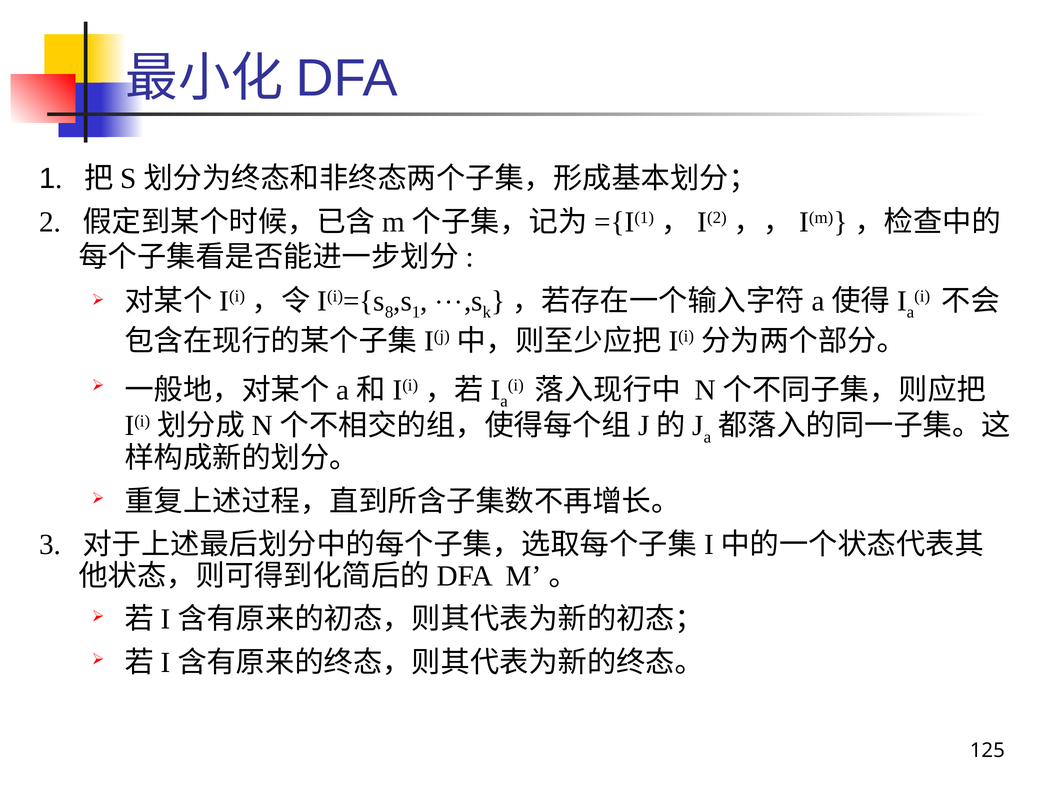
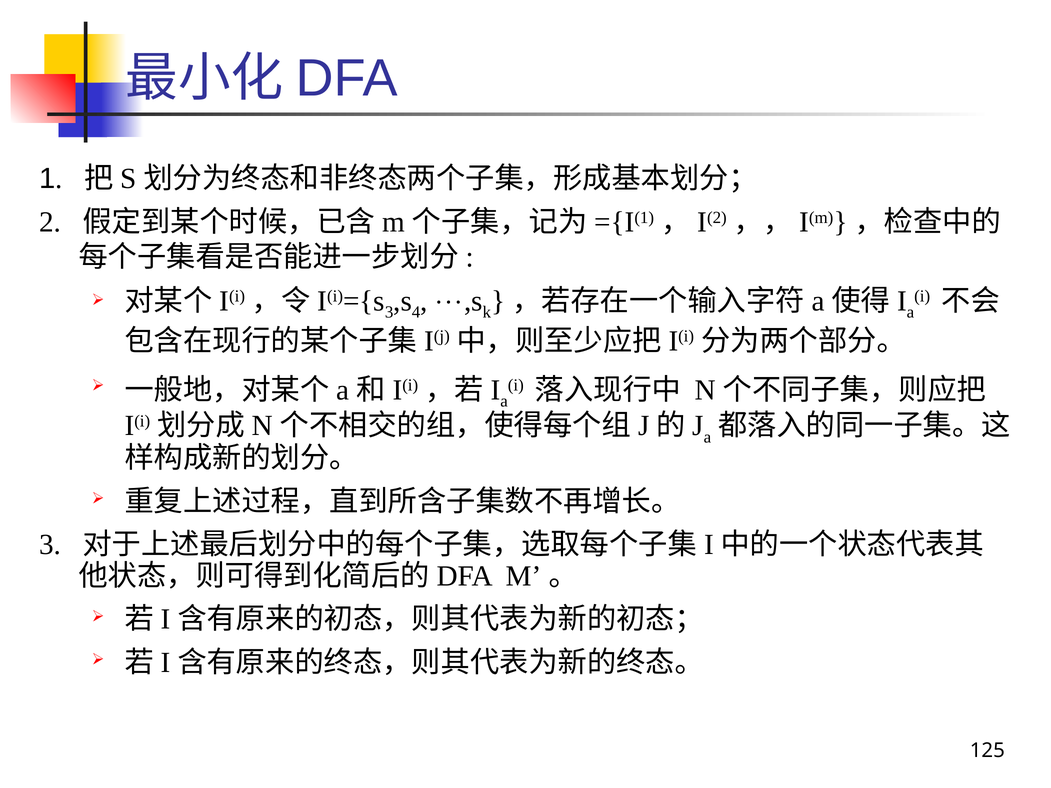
8 at (389, 312): 8 -> 3
1 at (416, 312): 1 -> 4
